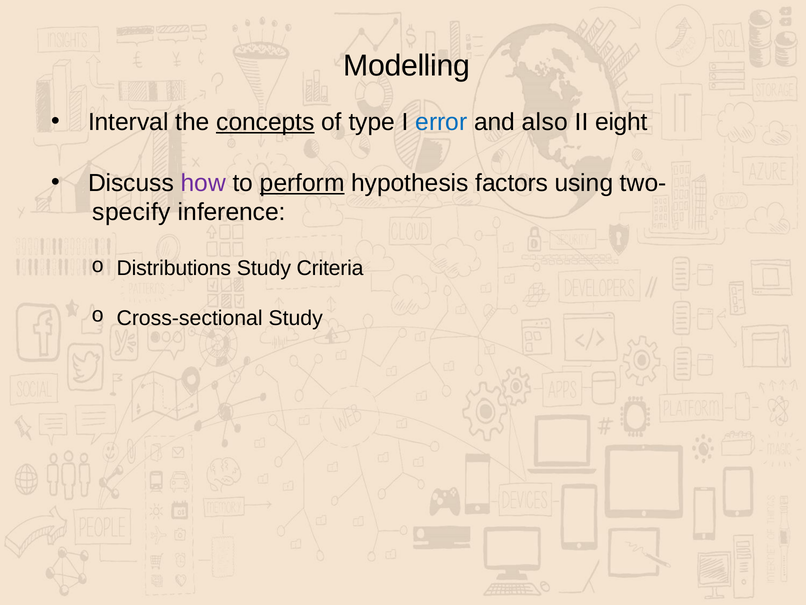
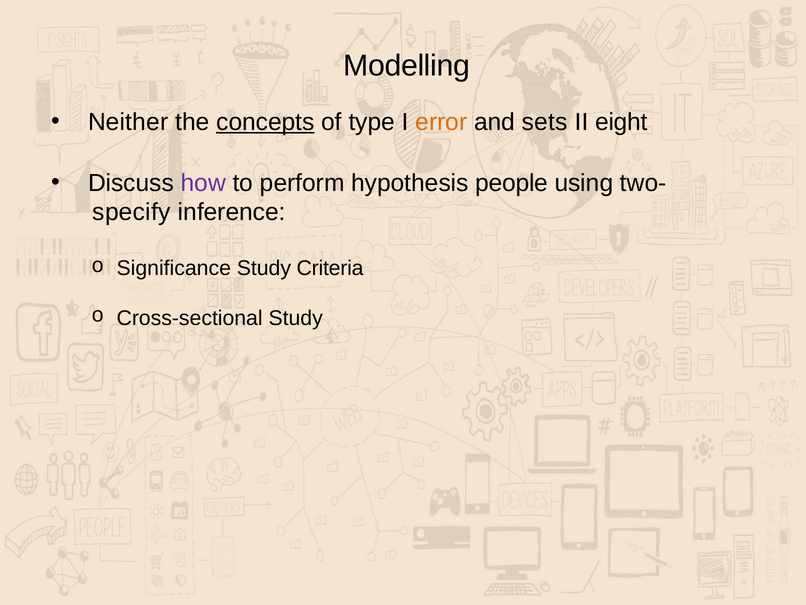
Interval: Interval -> Neither
error colour: blue -> orange
also: also -> sets
perform underline: present -> none
factors: factors -> people
Distributions: Distributions -> Significance
